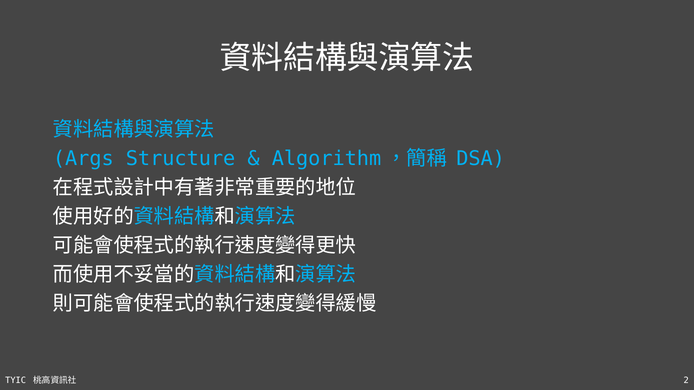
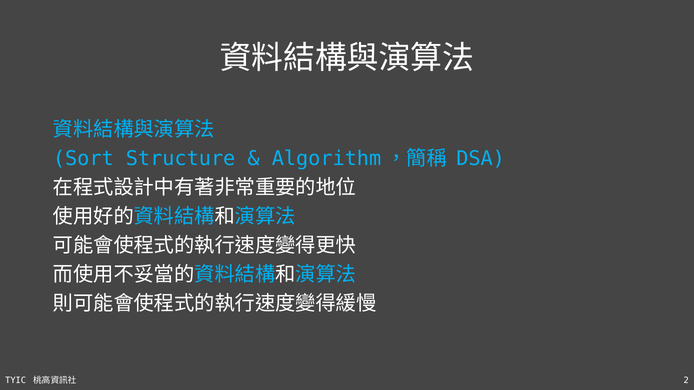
Args: Args -> Sort
